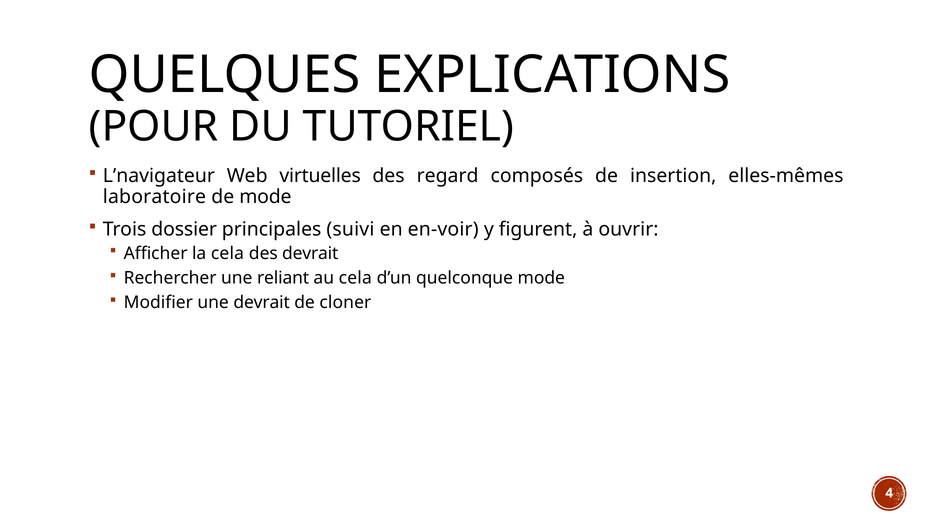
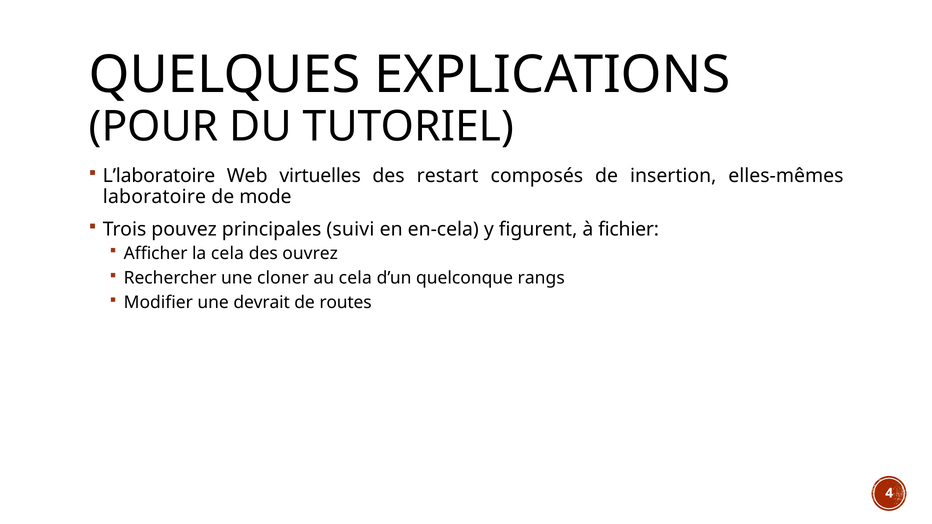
L’navigateur: L’navigateur -> L’laboratoire
regard: regard -> restart
dossier: dossier -> pouvez
en-voir: en-voir -> en-cela
ouvrir: ouvrir -> fichier
des devrait: devrait -> ouvrez
reliant: reliant -> cloner
quelconque mode: mode -> rangs
cloner: cloner -> routes
